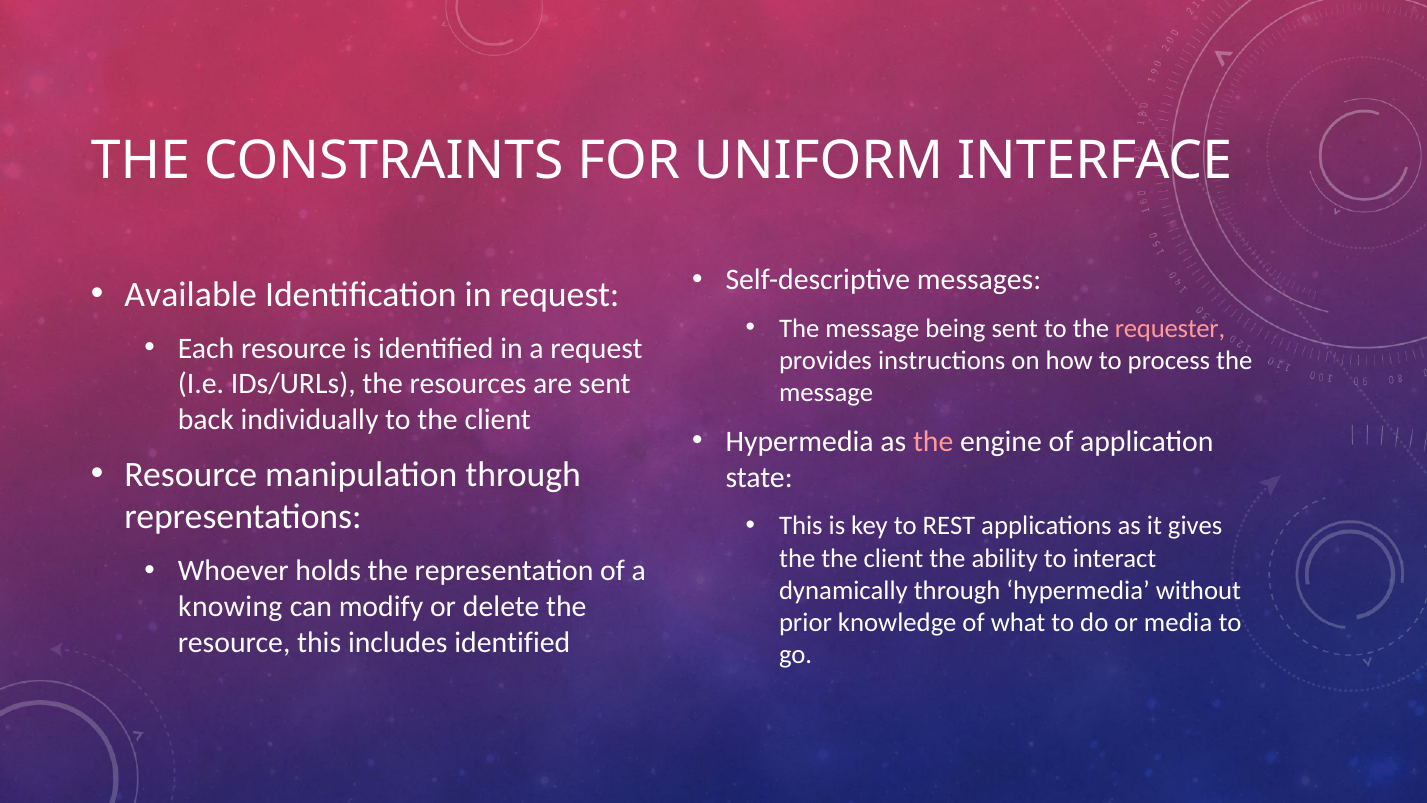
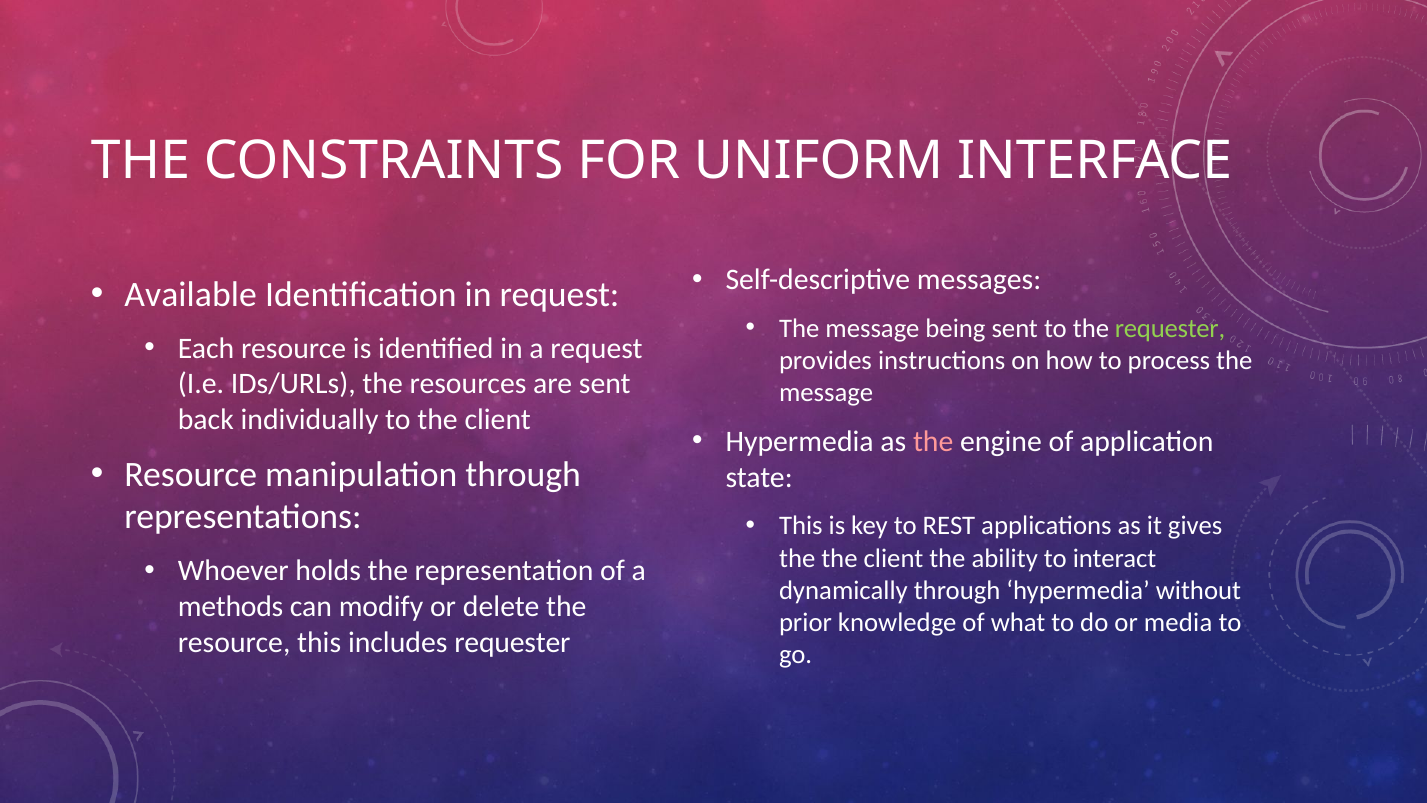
requester at (1170, 328) colour: pink -> light green
knowing: knowing -> methods
includes identified: identified -> requester
